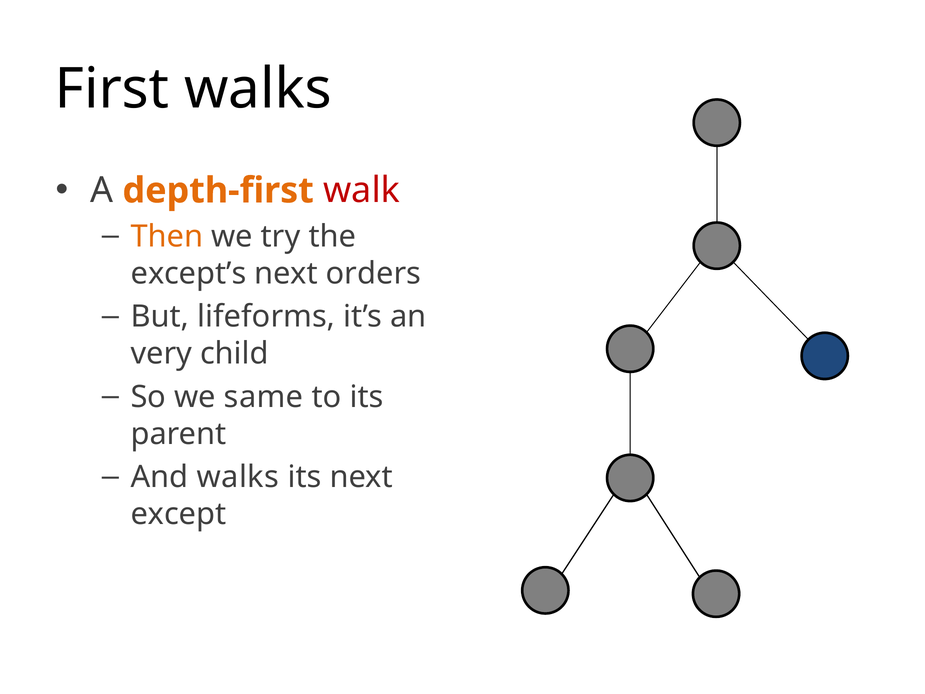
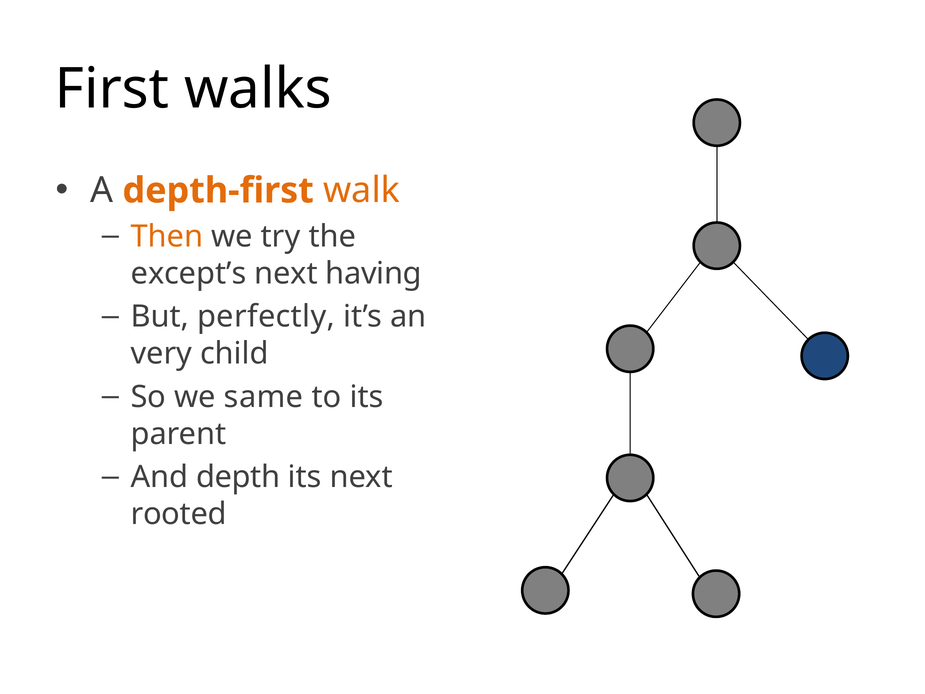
walk colour: red -> orange
orders: orders -> having
lifeforms: lifeforms -> perfectly
And walks: walks -> depth
except: except -> rooted
